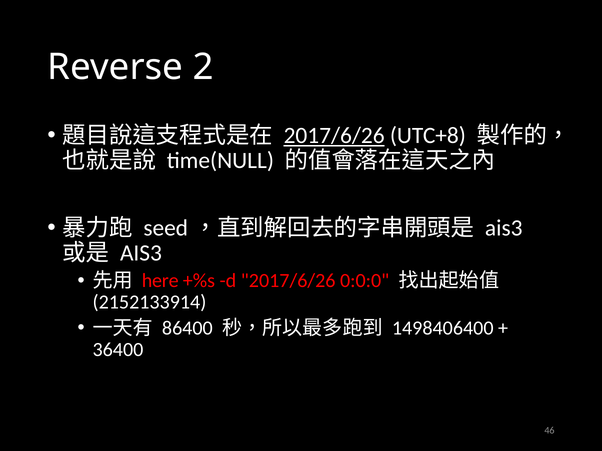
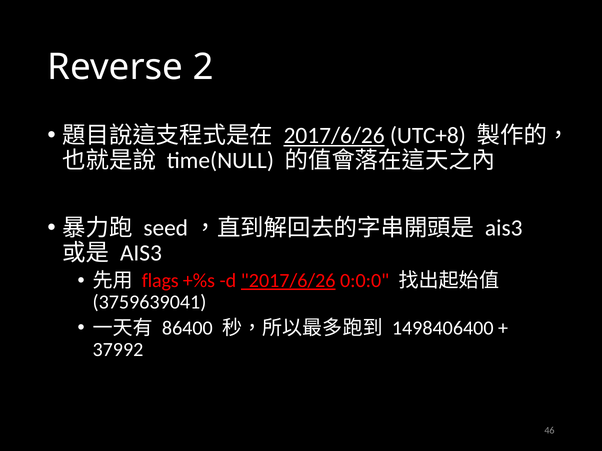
here: here -> flags
2017/6/26 at (288, 281) underline: none -> present
2152133914: 2152133914 -> 3759639041
36400: 36400 -> 37992
